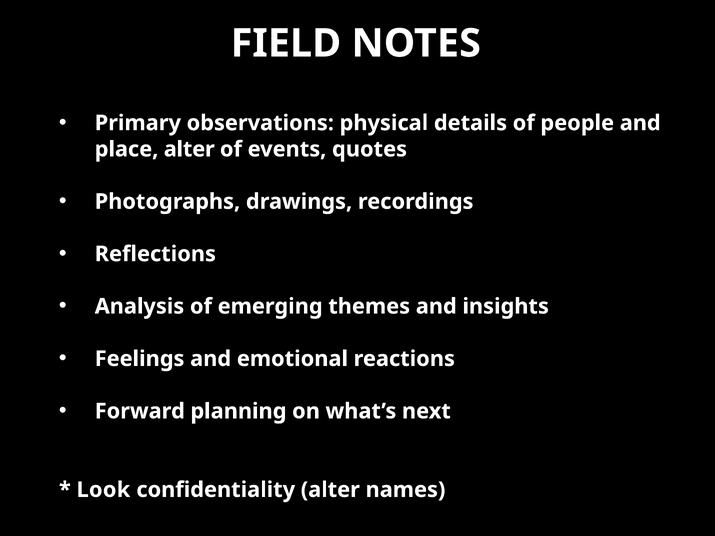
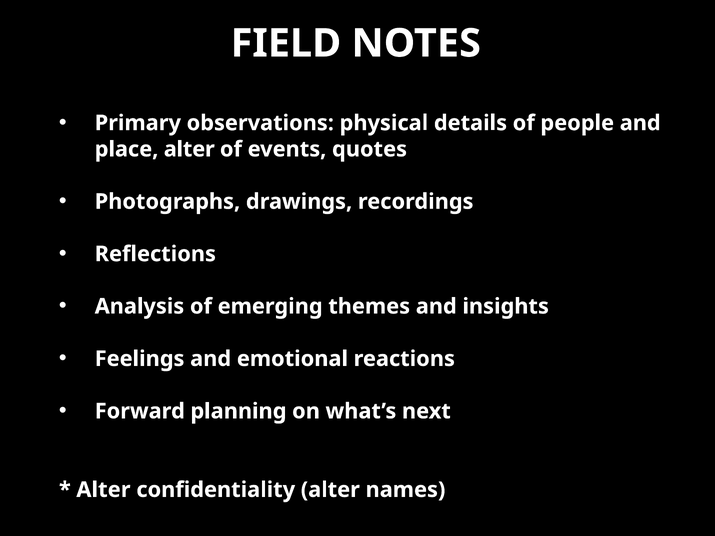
Look at (103, 490): Look -> Alter
